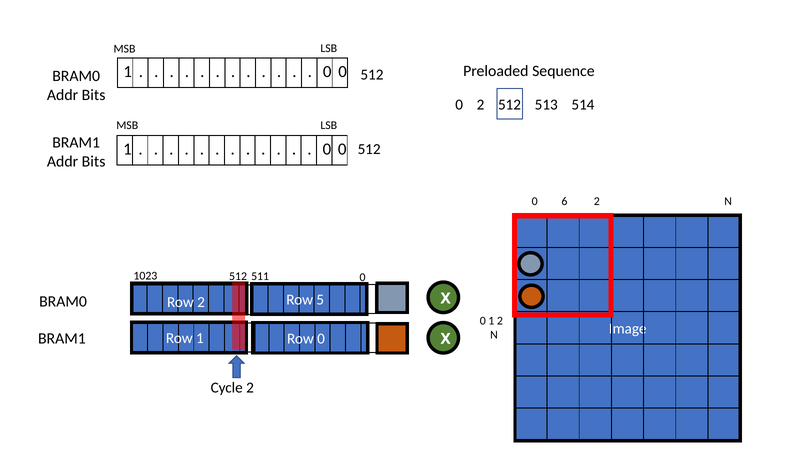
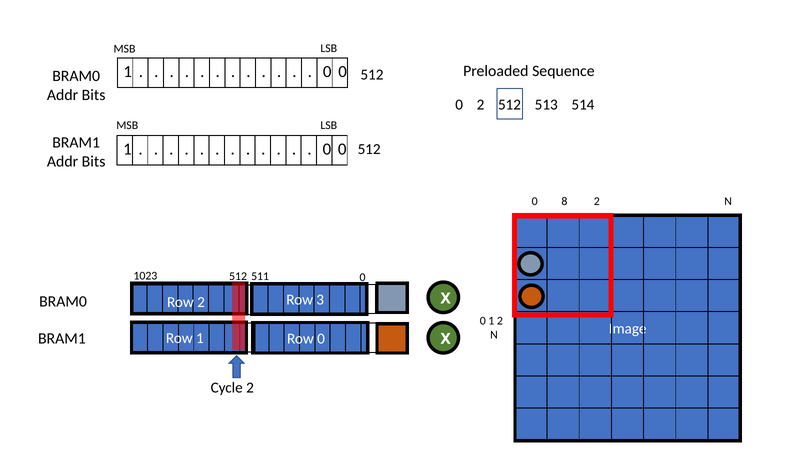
6: 6 -> 8
5: 5 -> 3
